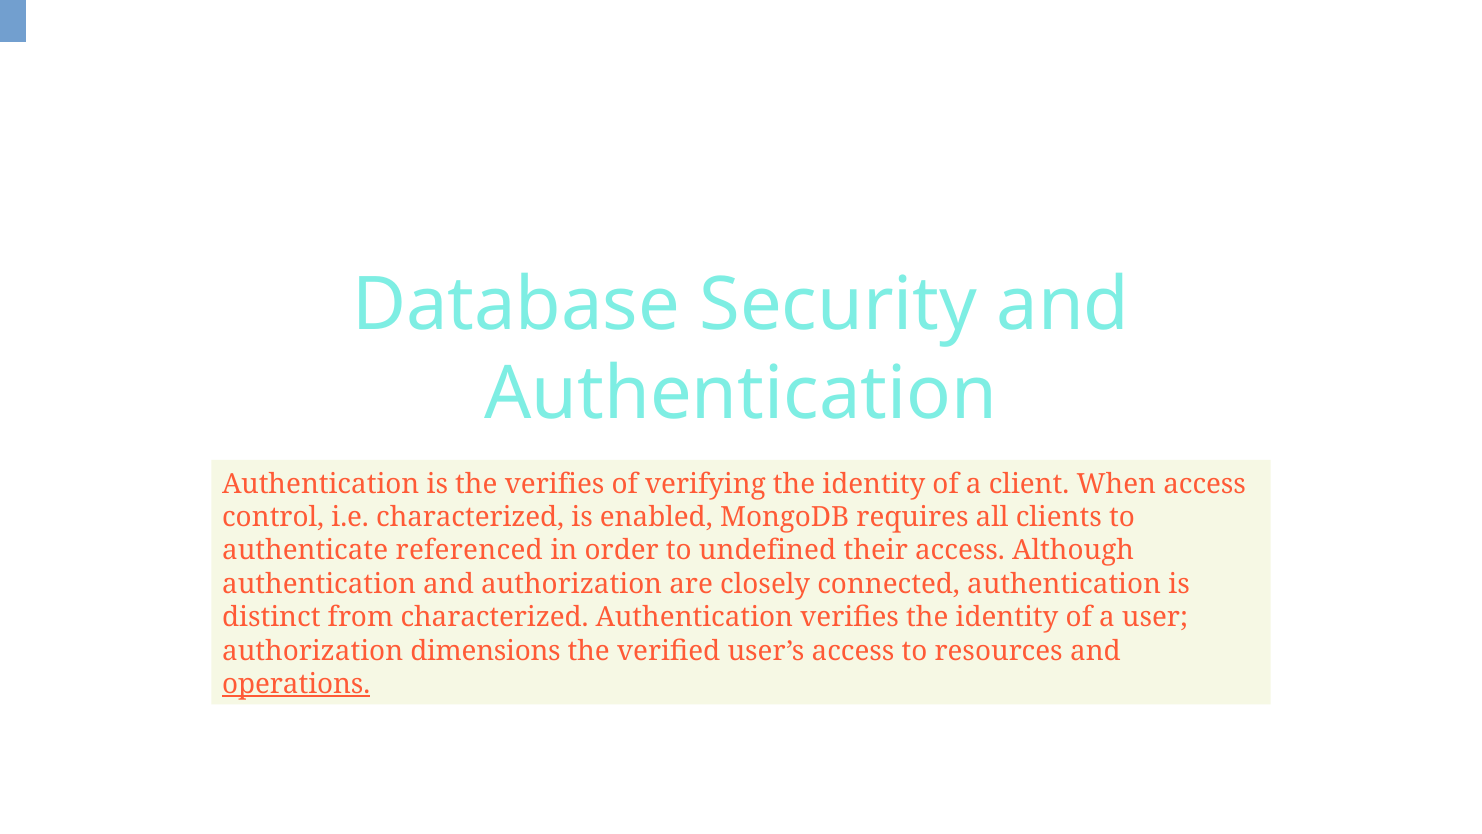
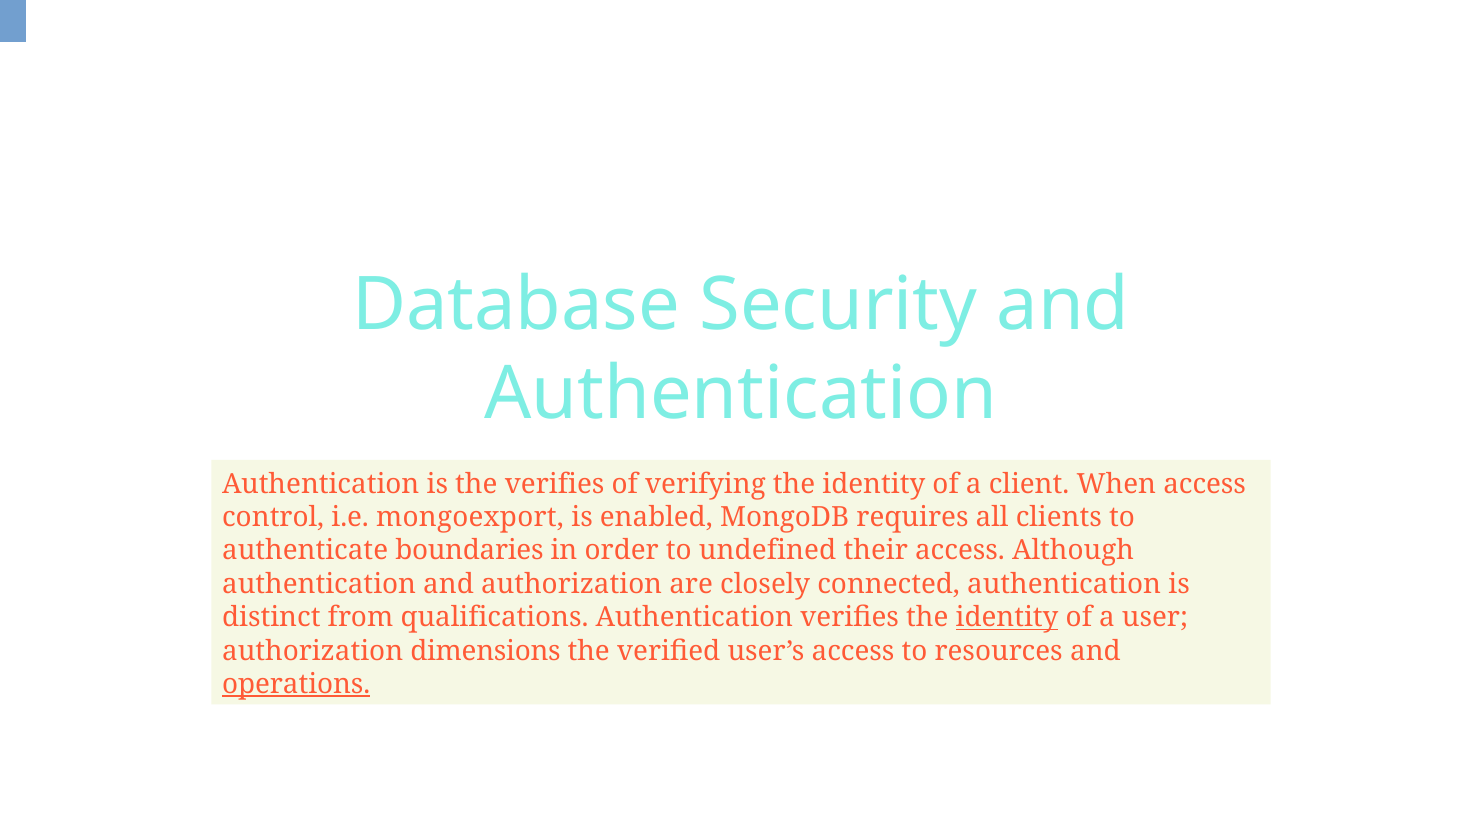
i.e characterized: characterized -> mongoexport
referenced: referenced -> boundaries
from characterized: characterized -> qualifications
identity at (1007, 617) underline: none -> present
